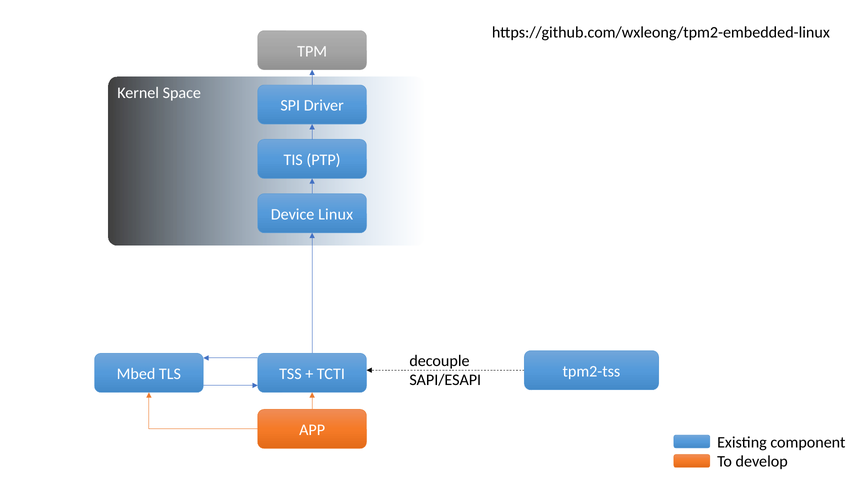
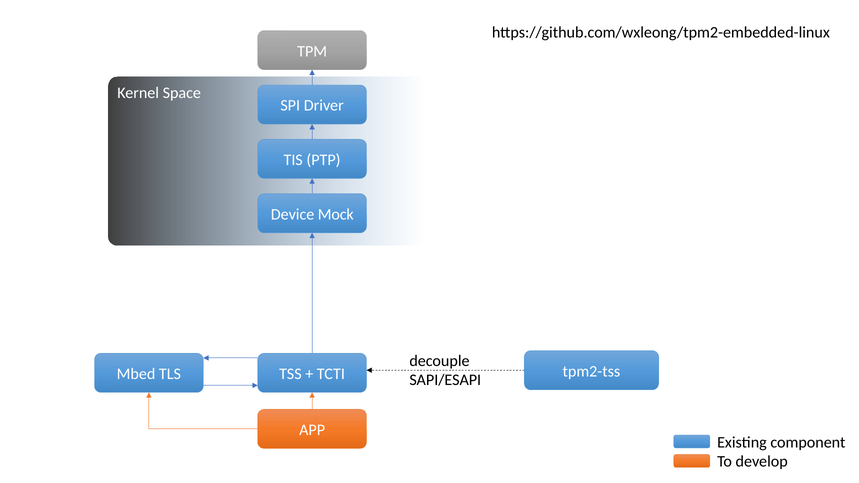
Linux: Linux -> Mock
